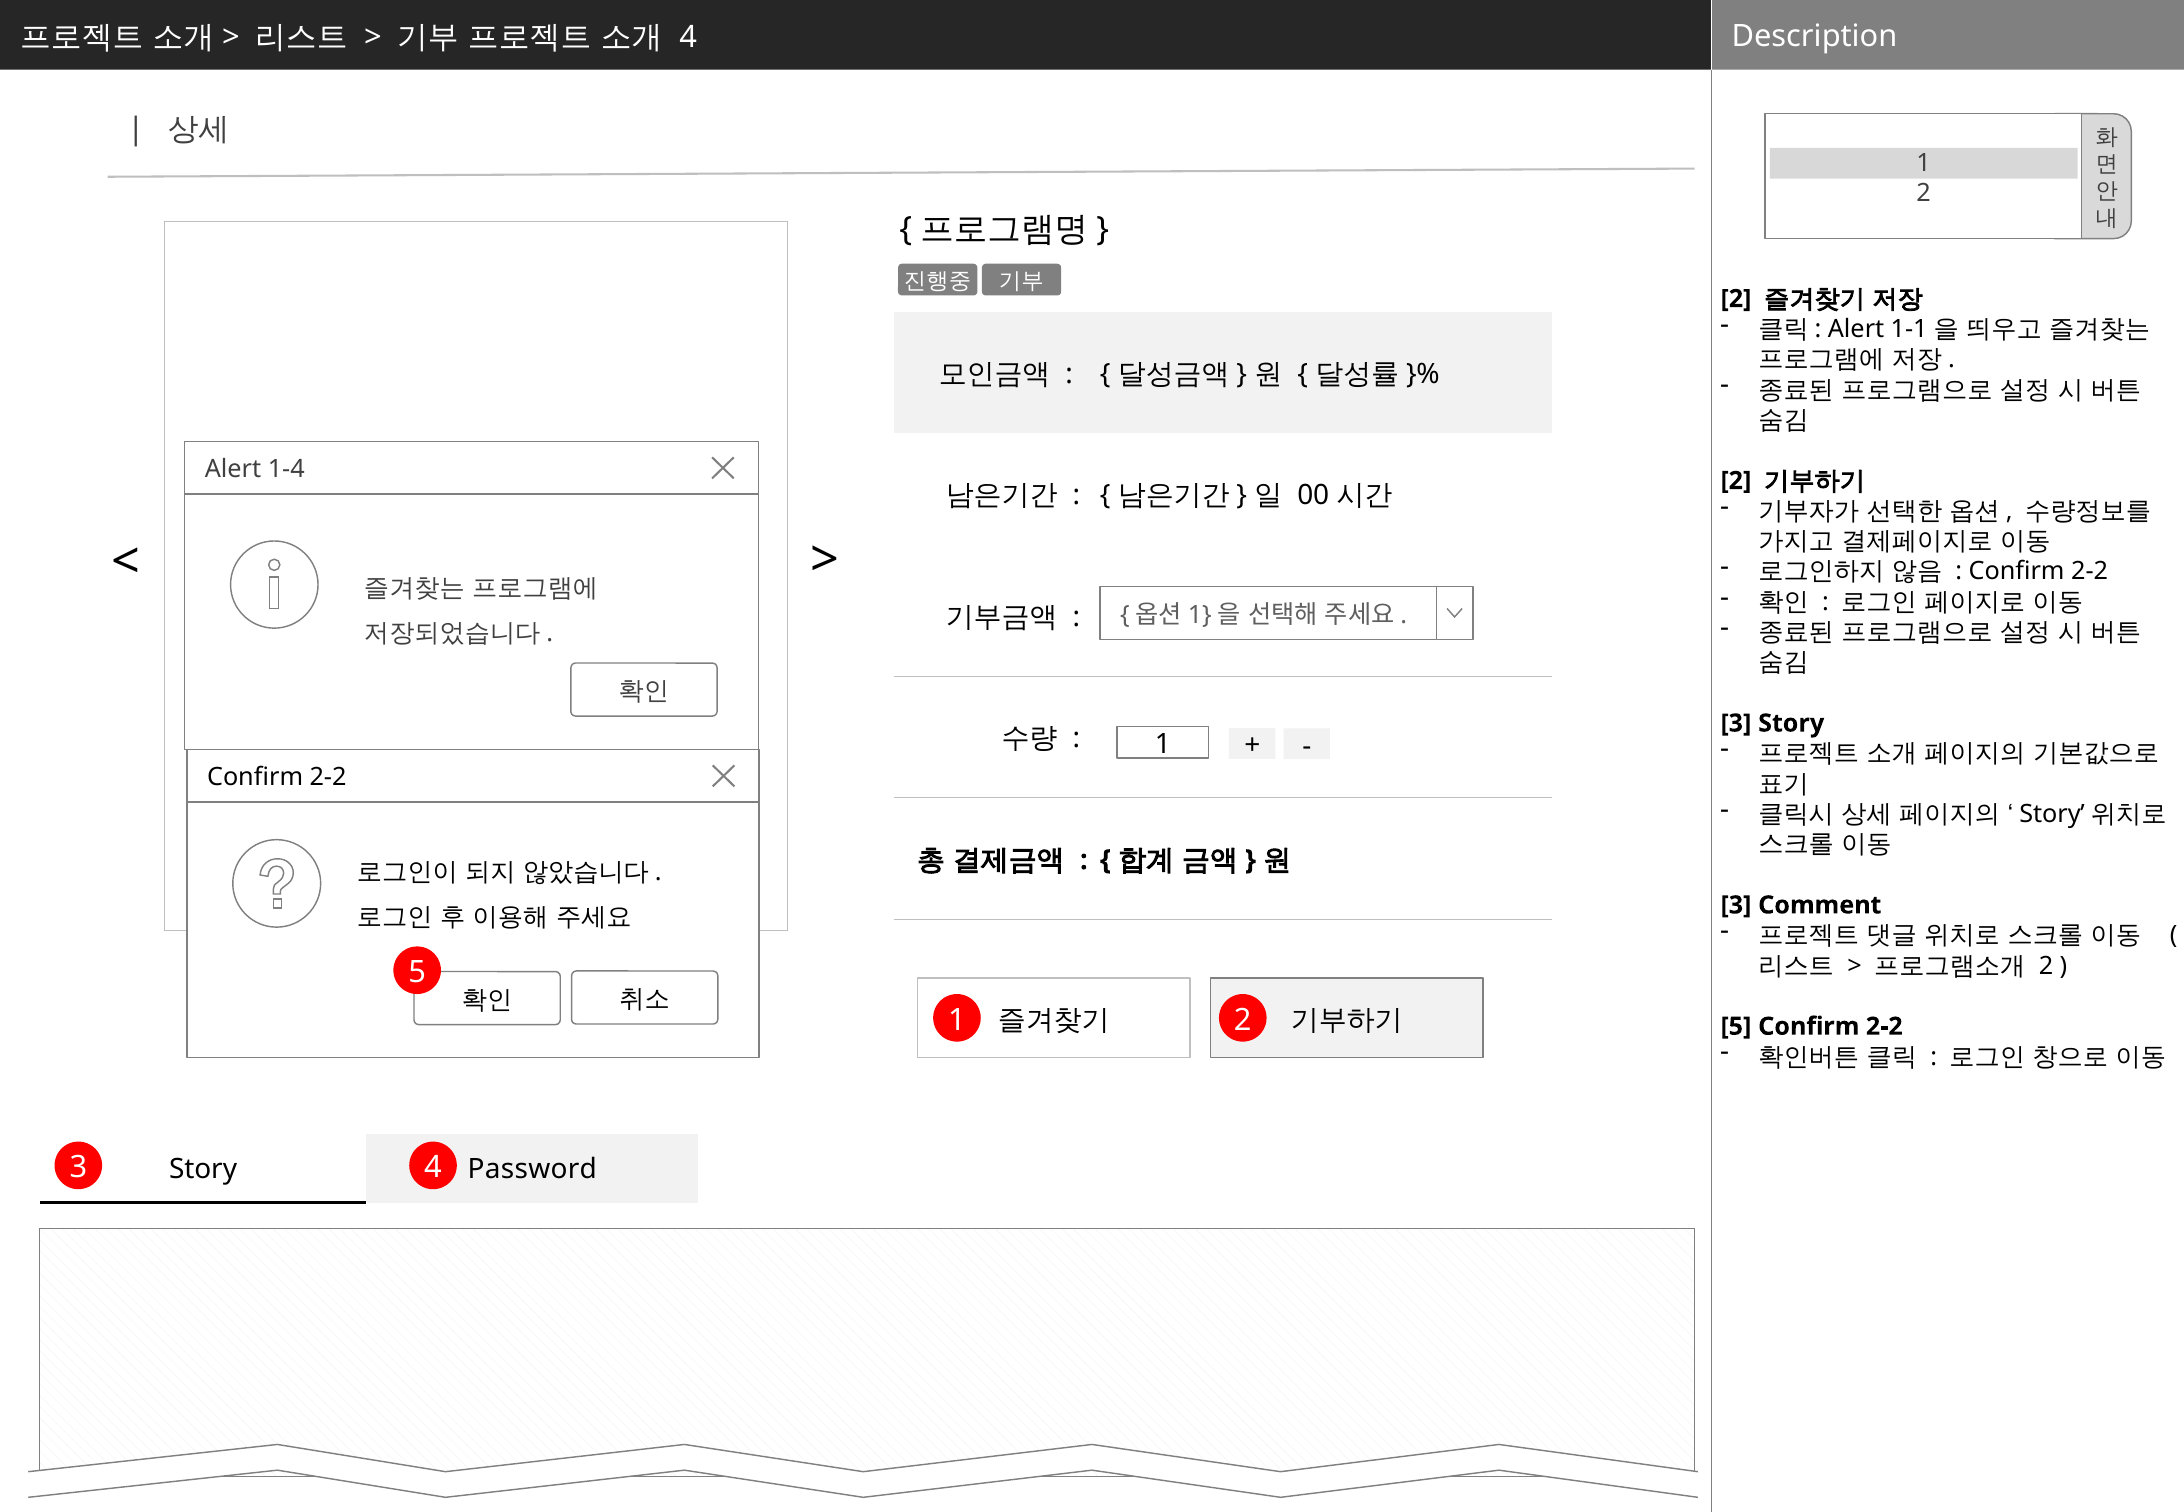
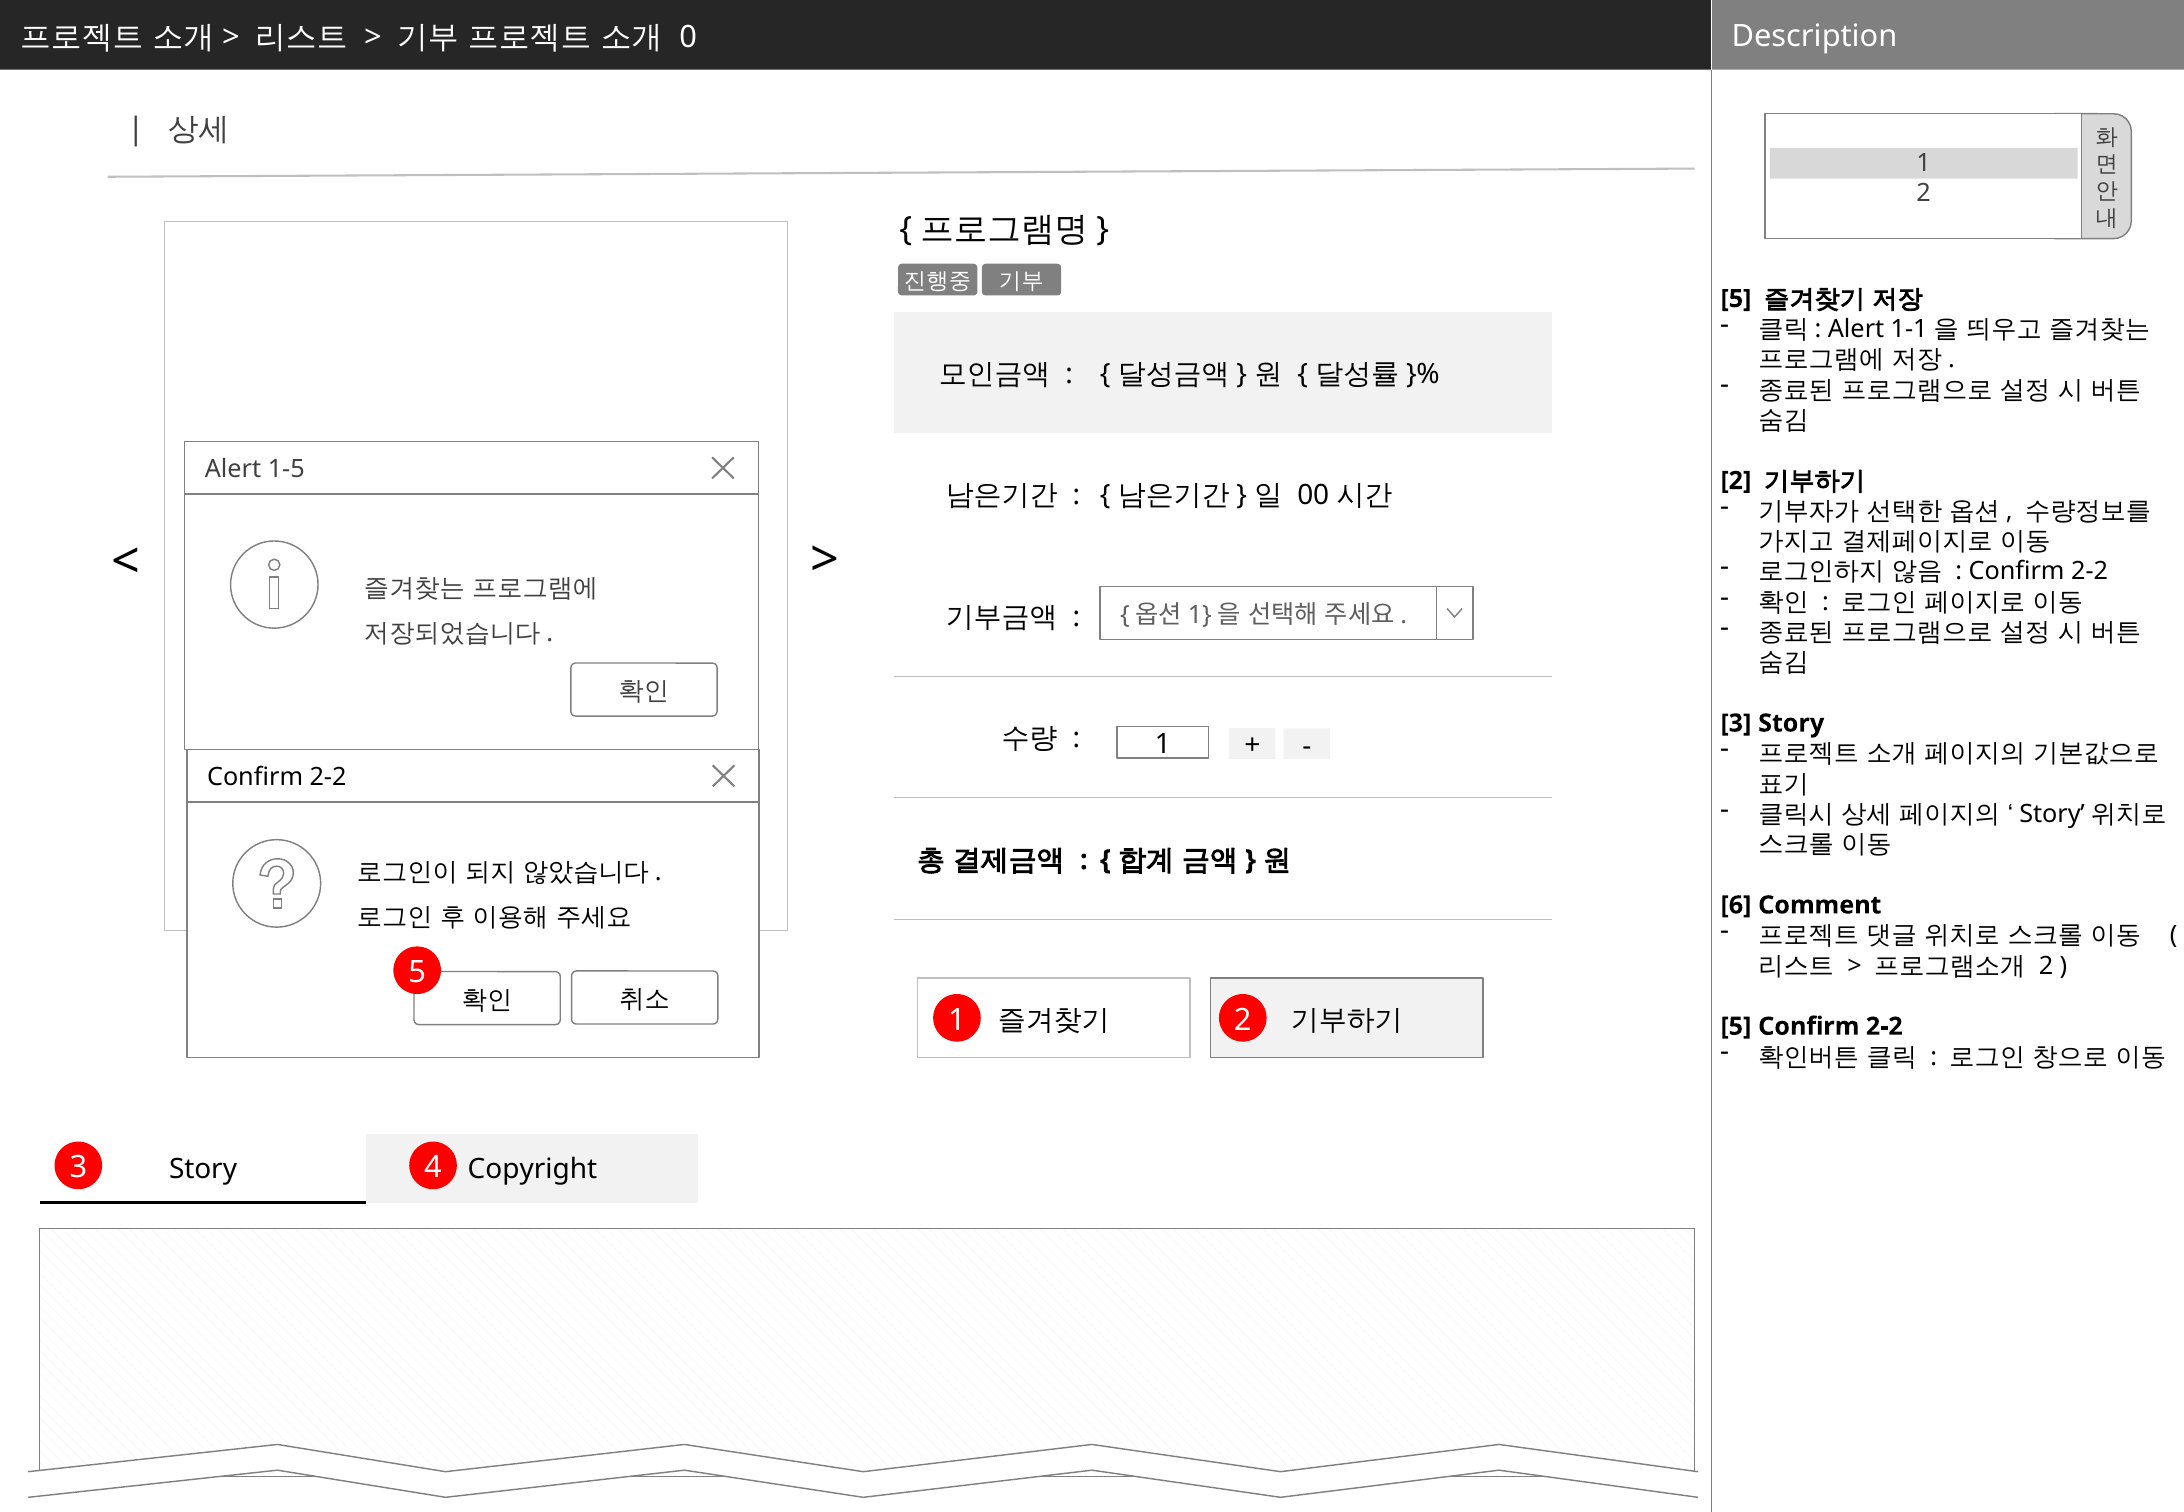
4 at (688, 37): 4 -> 0
2 at (1736, 299): 2 -> 5
1-4: 1-4 -> 1-5
3 at (1736, 905): 3 -> 6
Password: Password -> Copyright
